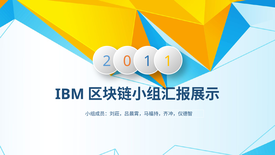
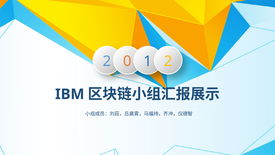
1 at (168, 61): 1 -> 2
